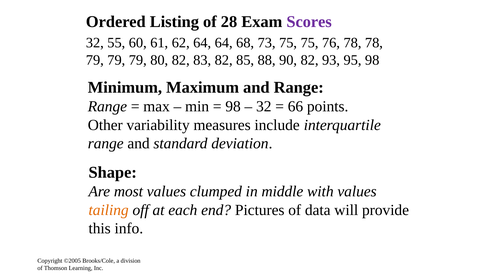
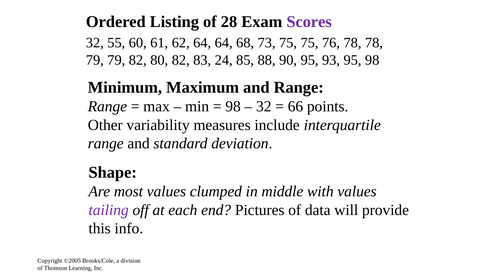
79 79 79: 79 -> 82
83 82: 82 -> 24
90 82: 82 -> 95
tailing colour: orange -> purple
